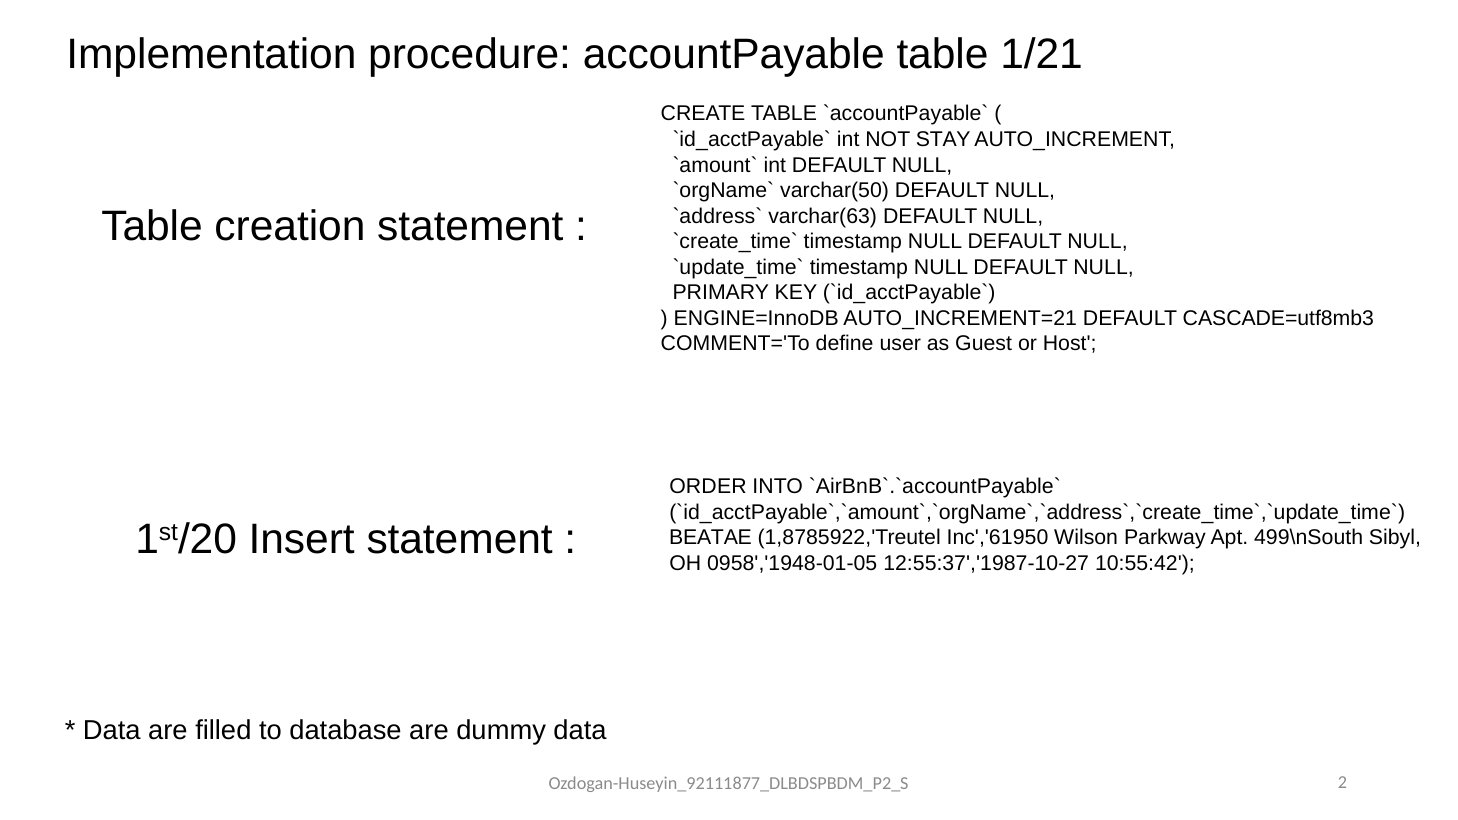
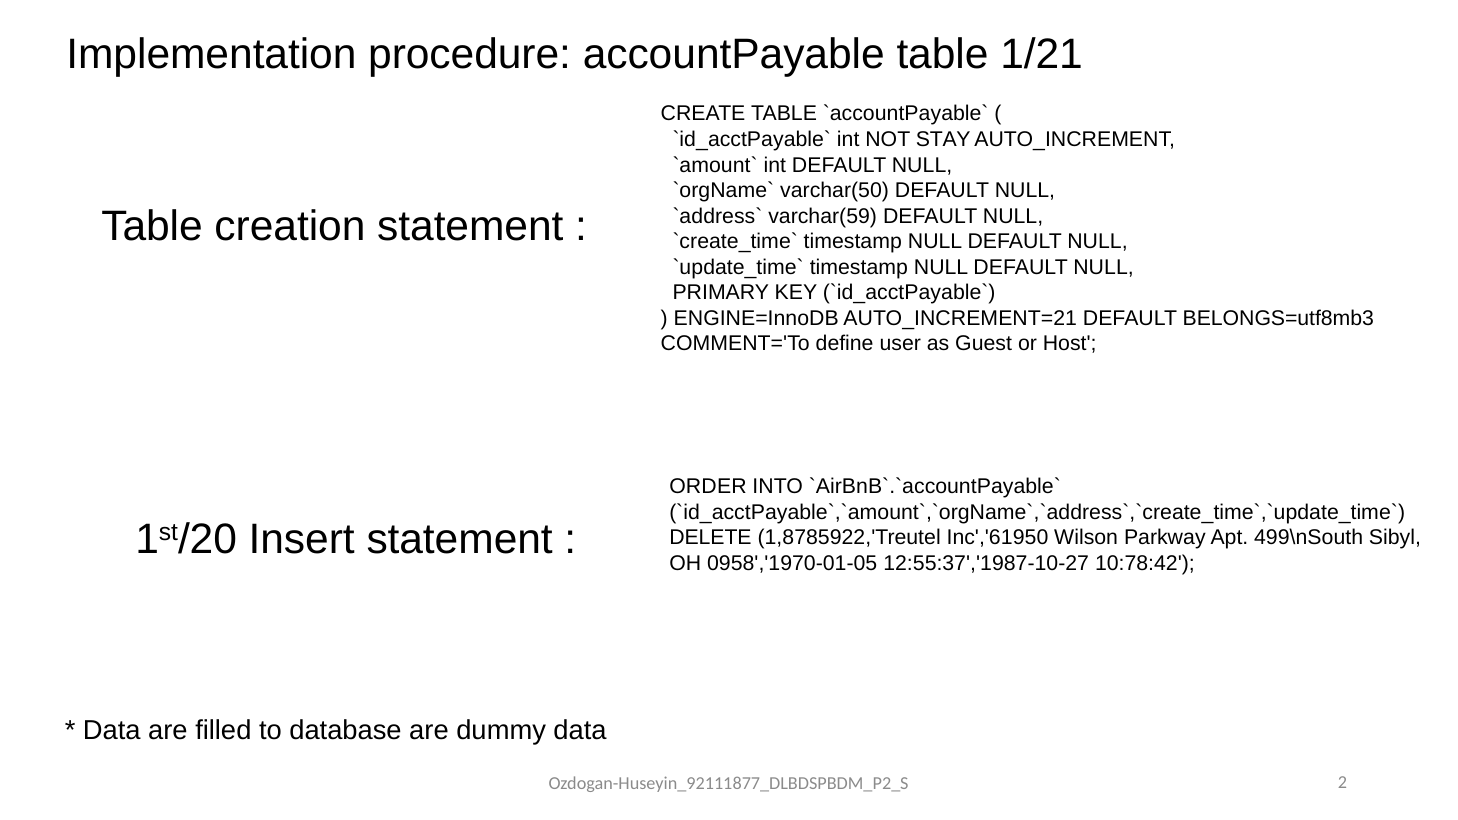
varchar(63: varchar(63 -> varchar(59
CASCADE=utf8mb3: CASCADE=utf8mb3 -> BELONGS=utf8mb3
BEATAE: BEATAE -> DELETE
0958','1948-01-05: 0958','1948-01-05 -> 0958','1970-01-05
10:55:42: 10:55:42 -> 10:78:42
